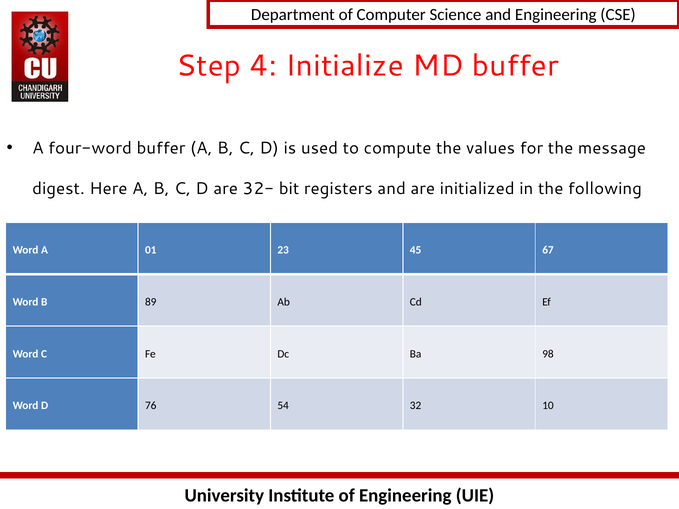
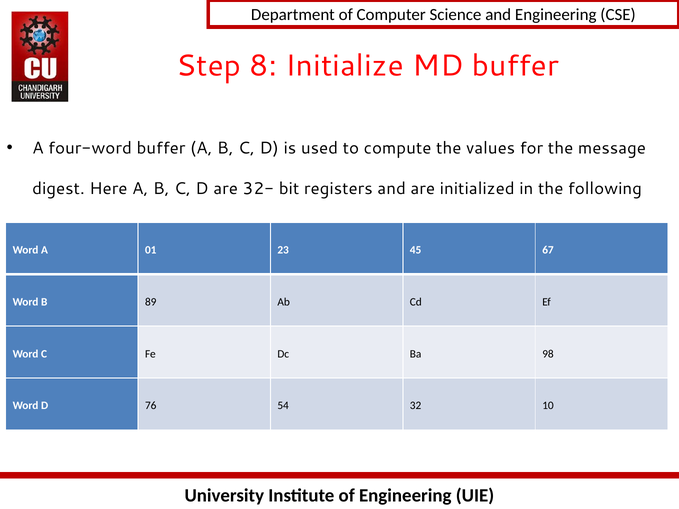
4: 4 -> 8
